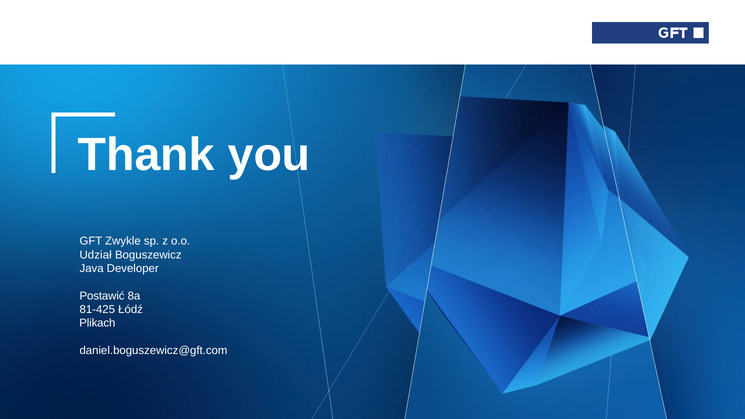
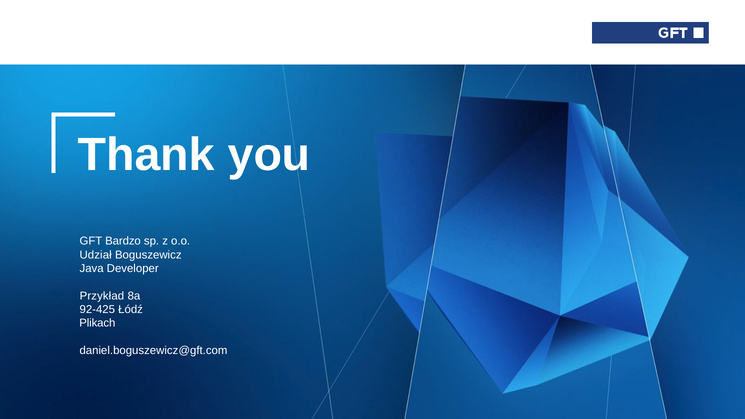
Zwykle: Zwykle -> Bardzo
Postawić: Postawić -> Przykład
81-425: 81-425 -> 92-425
